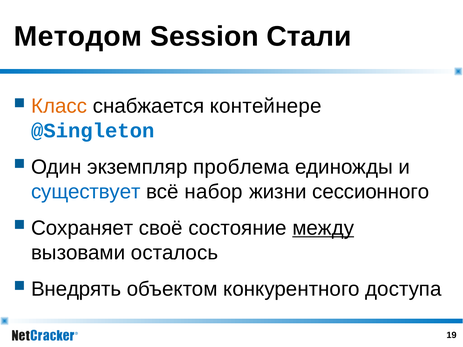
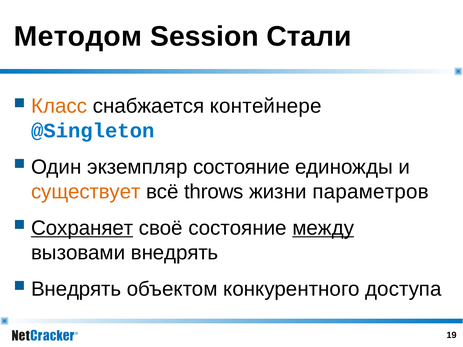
экземпляр проблема: проблема -> состояние
существует colour: blue -> orange
набор: набор -> throws
сессионного: сессионного -> параметров
Сохраняет underline: none -> present
вызовами осталось: осталось -> внедрять
